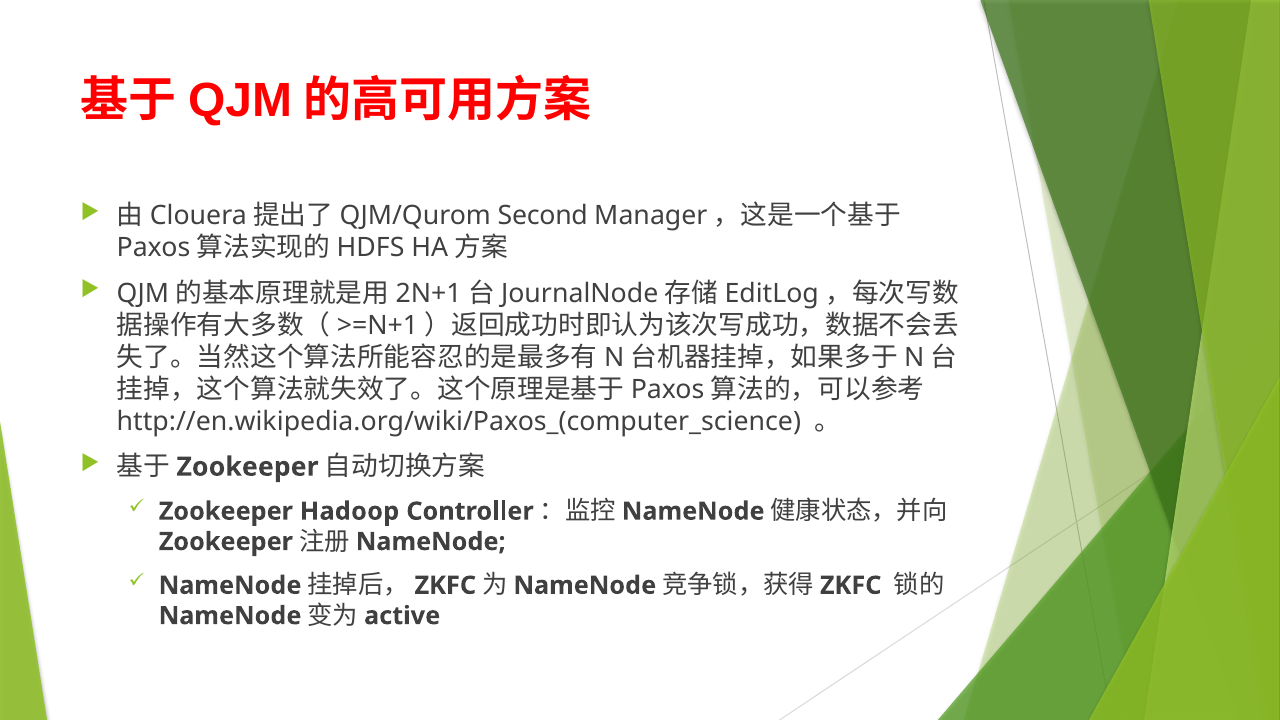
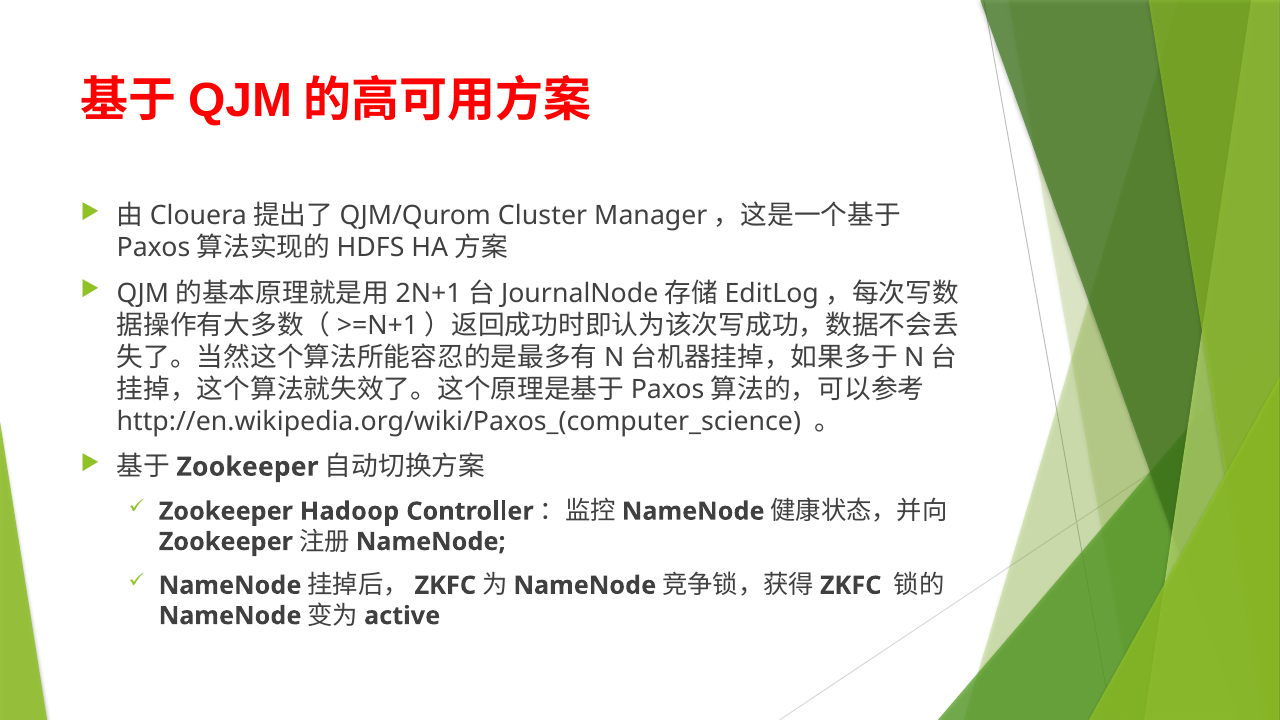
Second: Second -> Cluster
